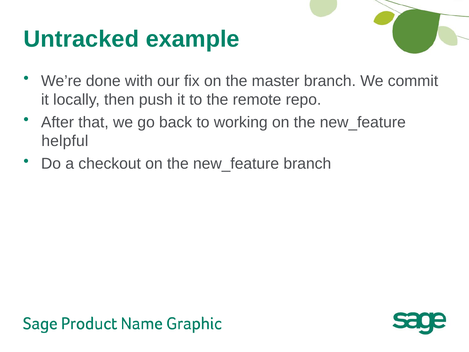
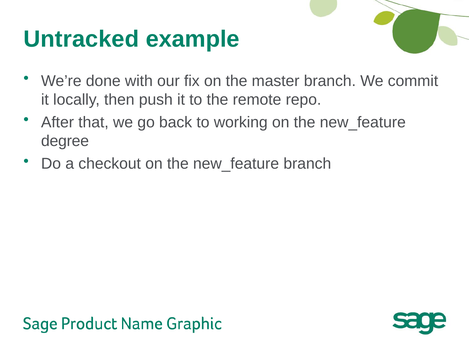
helpful: helpful -> degree
